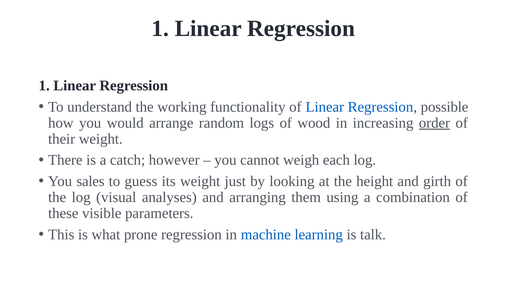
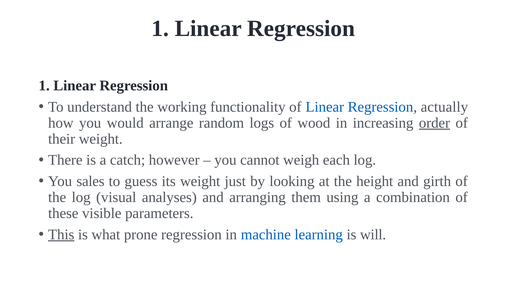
possible: possible -> actually
This underline: none -> present
talk: talk -> will
